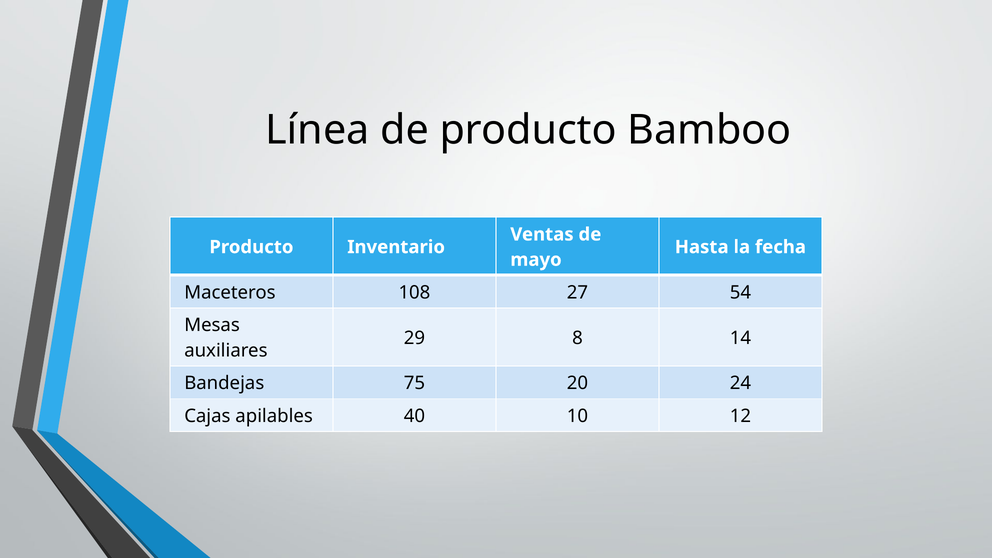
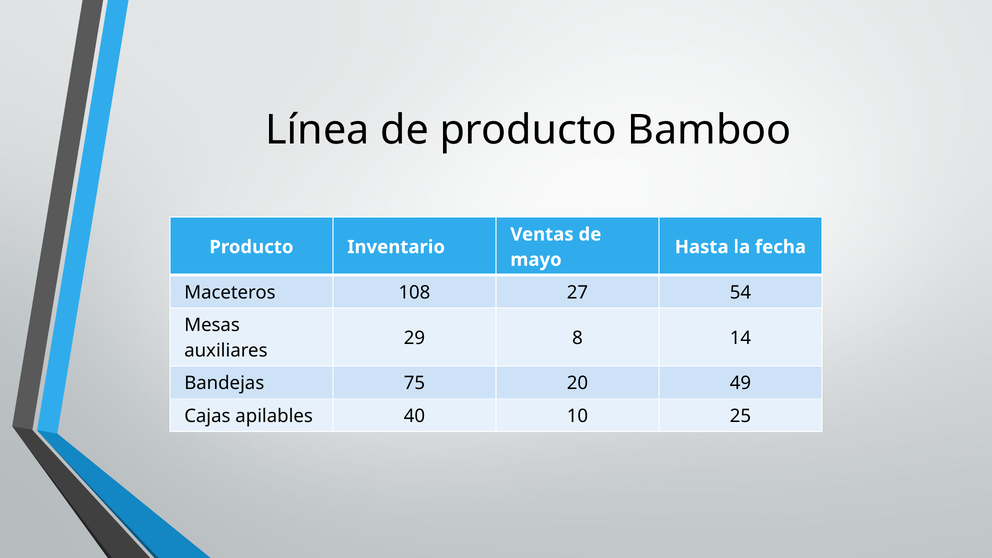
24: 24 -> 49
12: 12 -> 25
